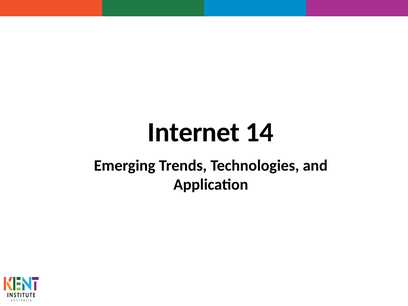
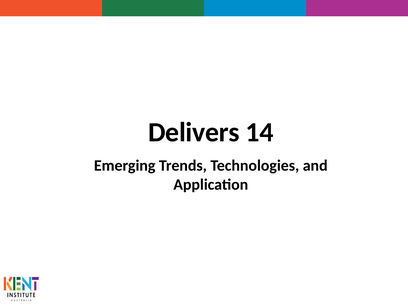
Internet: Internet -> Delivers
